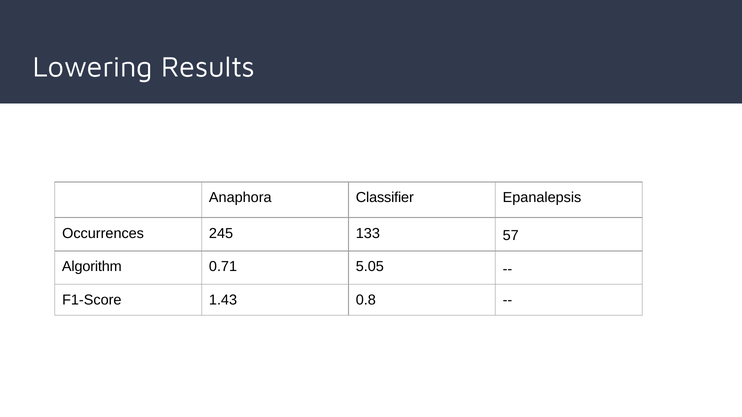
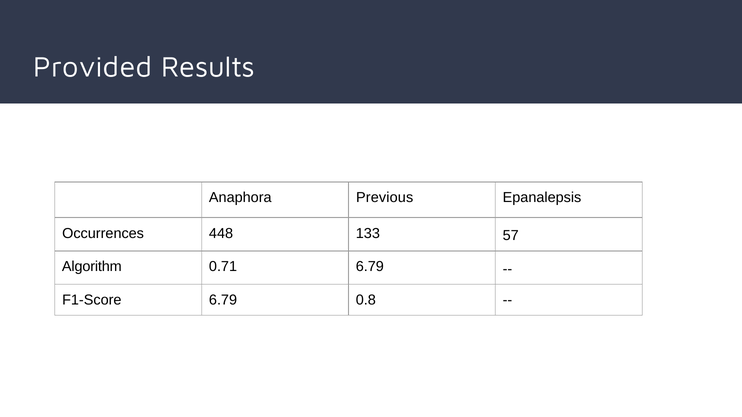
Lowering: Lowering -> Provided
Classifier: Classifier -> Previous
245: 245 -> 448
0.71 5.05: 5.05 -> 6.79
F1-Score 1.43: 1.43 -> 6.79
